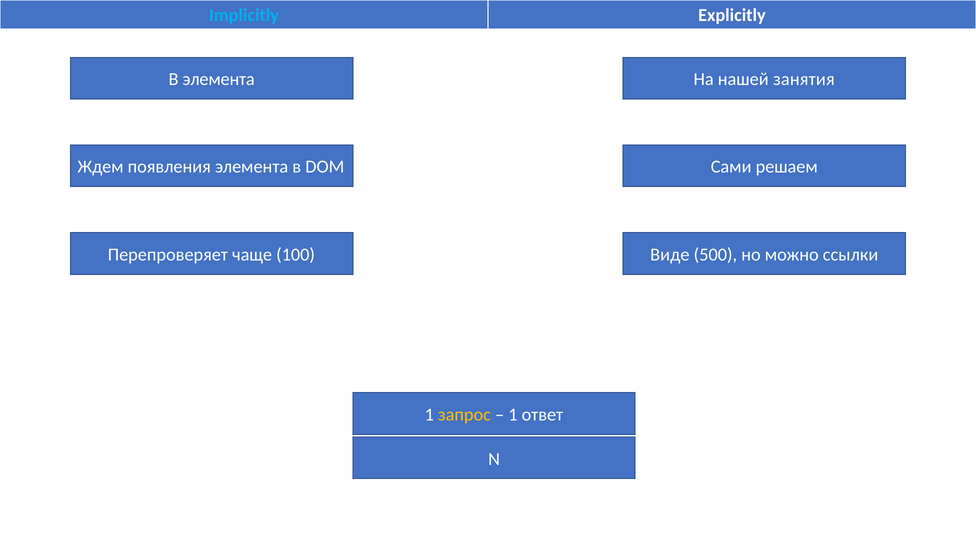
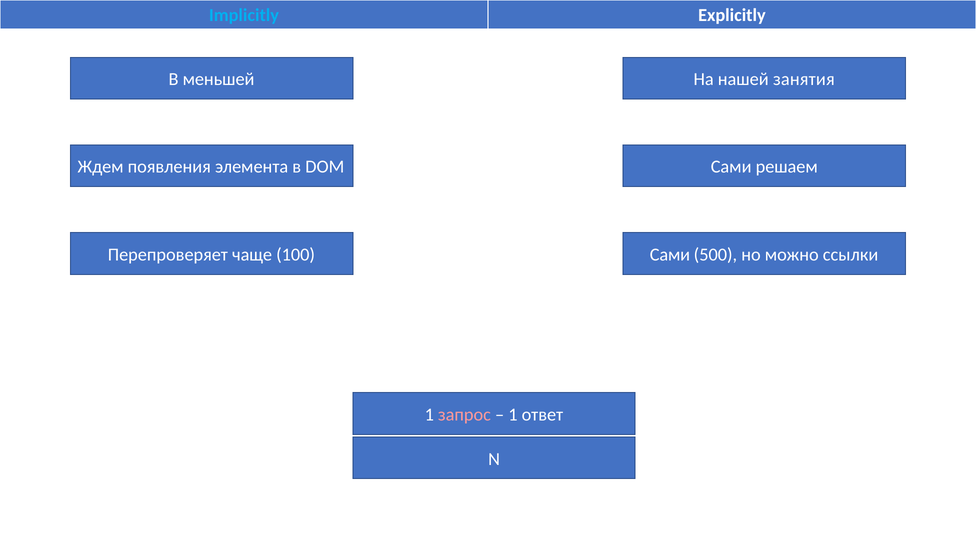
В элемента: элемента -> меньшей
100 Виде: Виде -> Сами
запрос colour: yellow -> pink
